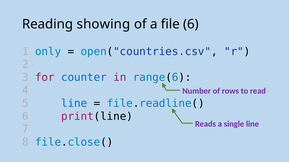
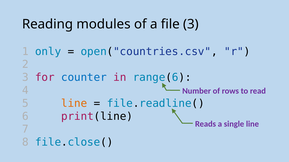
showing: showing -> modules
file 6: 6 -> 3
line at (74, 104) colour: blue -> orange
